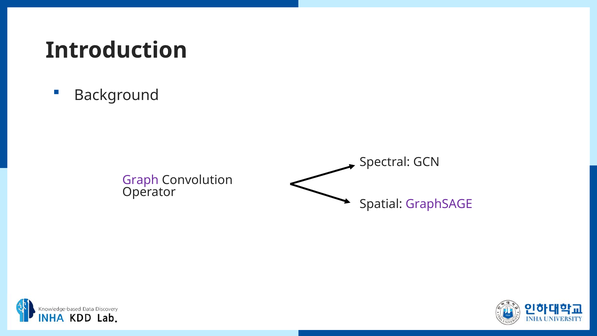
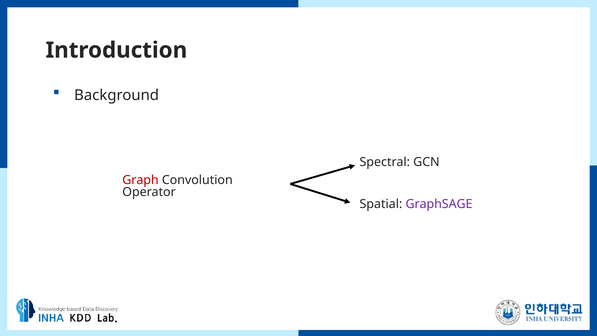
Graph colour: purple -> red
